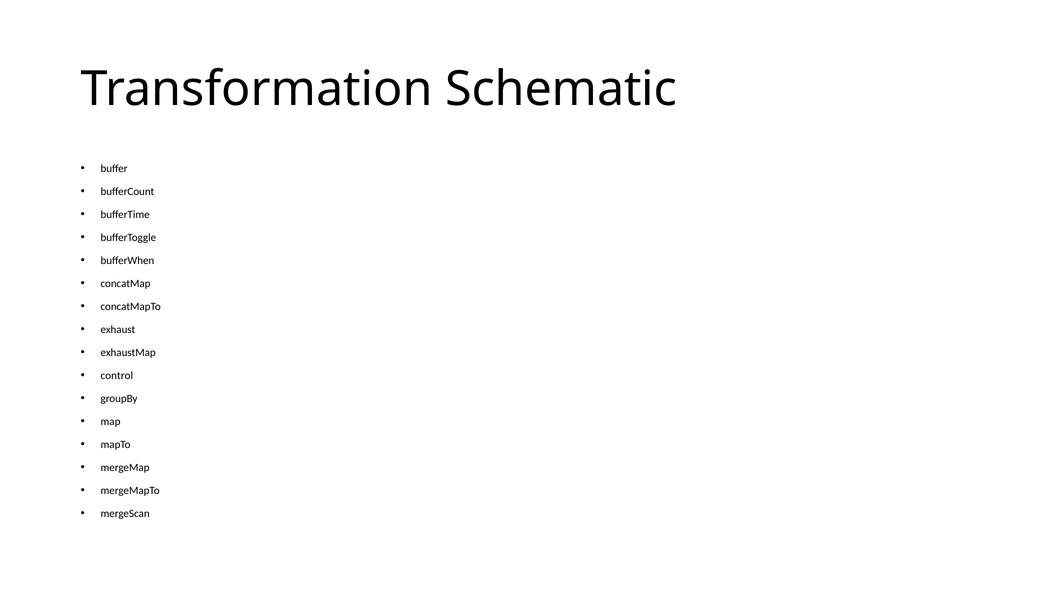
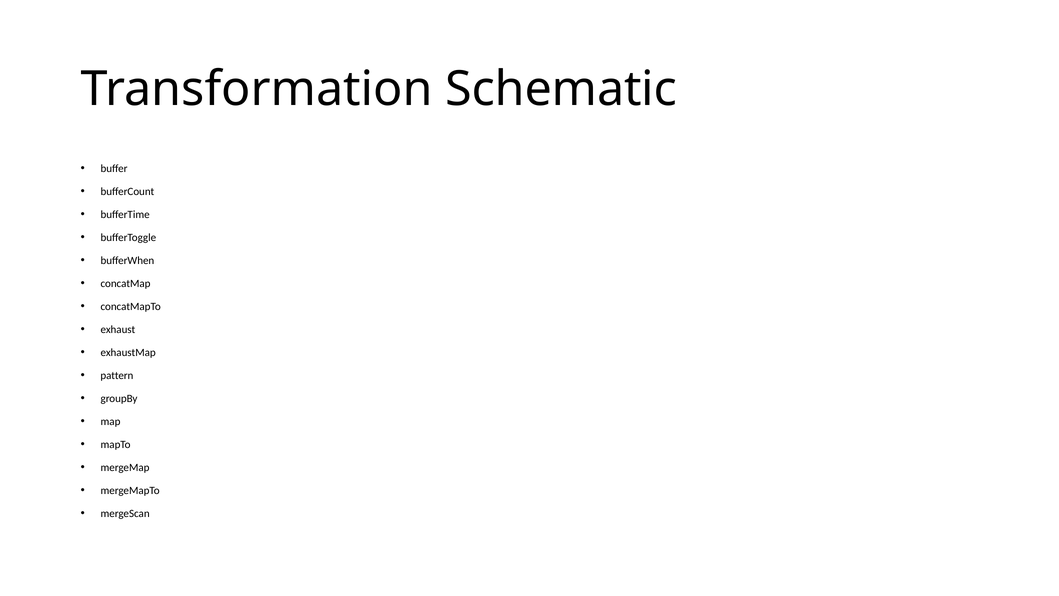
control: control -> pattern
